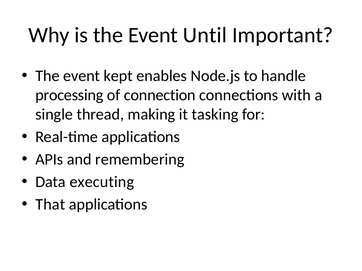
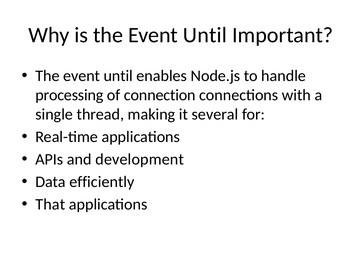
kept at (118, 76): kept -> until
tasking: tasking -> several
remembering: remembering -> development
executing: executing -> efficiently
